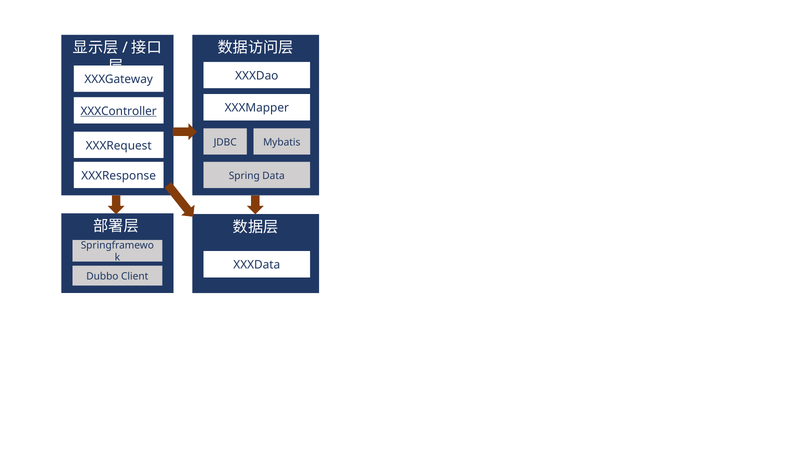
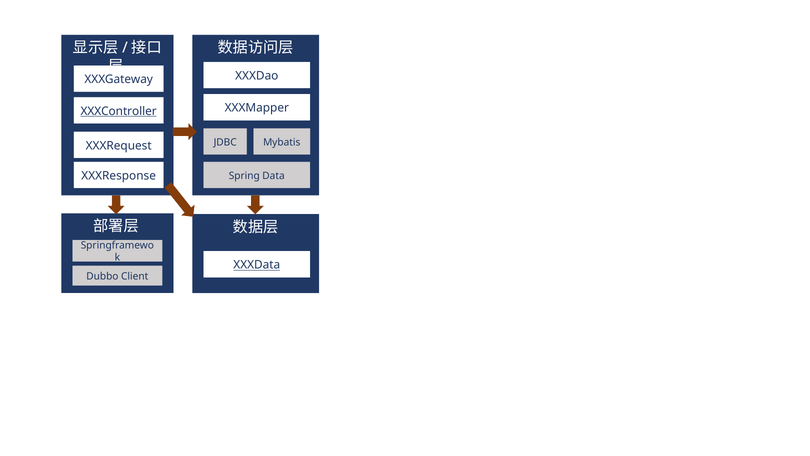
XXXData underline: none -> present
